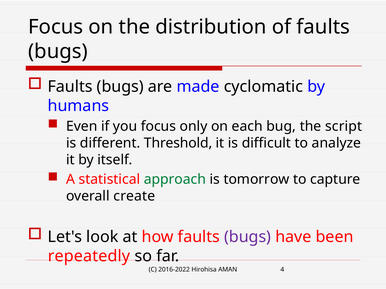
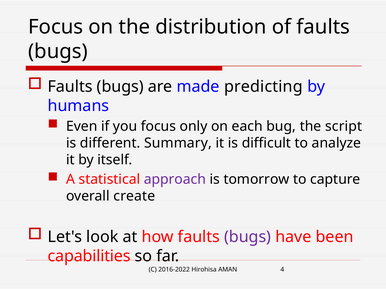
cyclomatic: cyclomatic -> predicting
Threshold: Threshold -> Summary
approach colour: green -> purple
repeatedly: repeatedly -> capabilities
